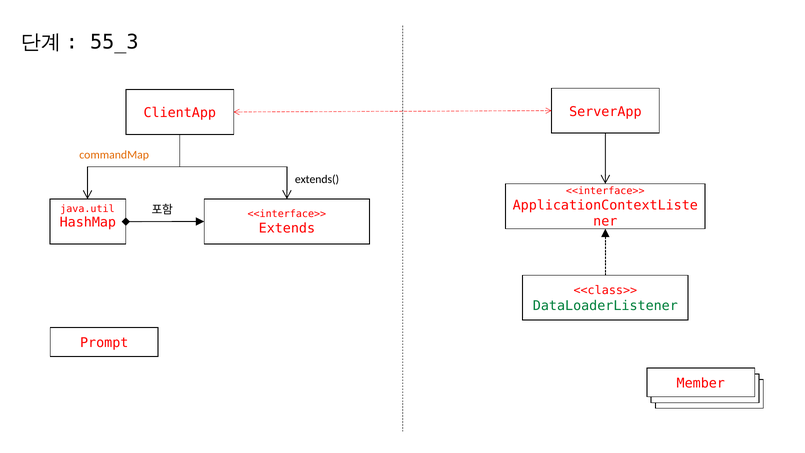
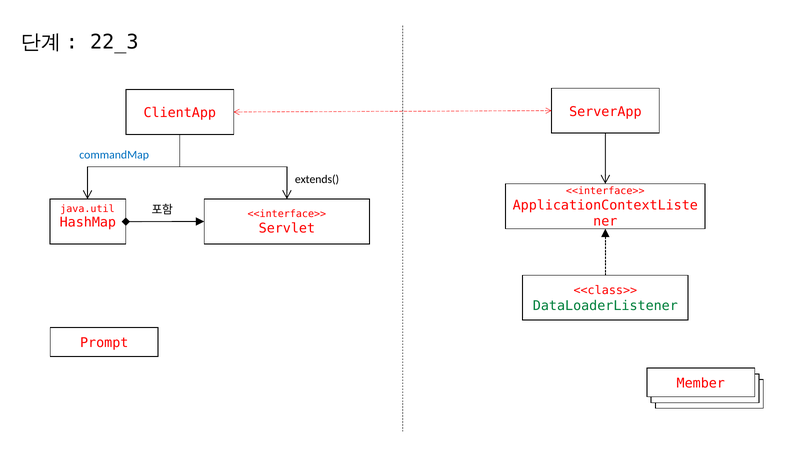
55_3: 55_3 -> 22_3
commandMap colour: orange -> blue
Extends: Extends -> Servlet
